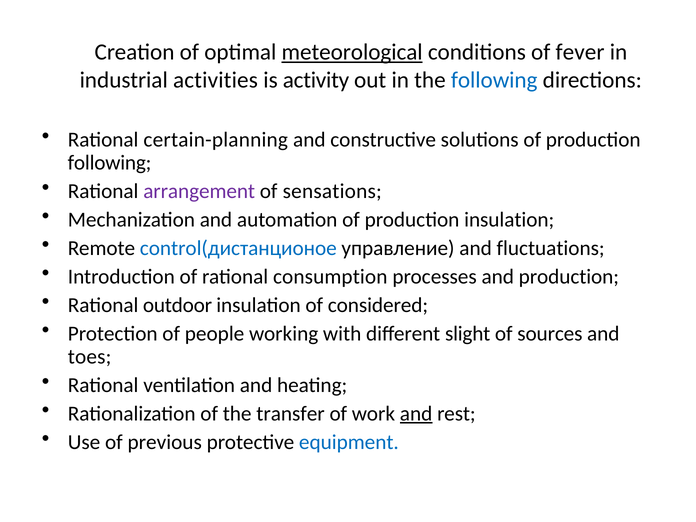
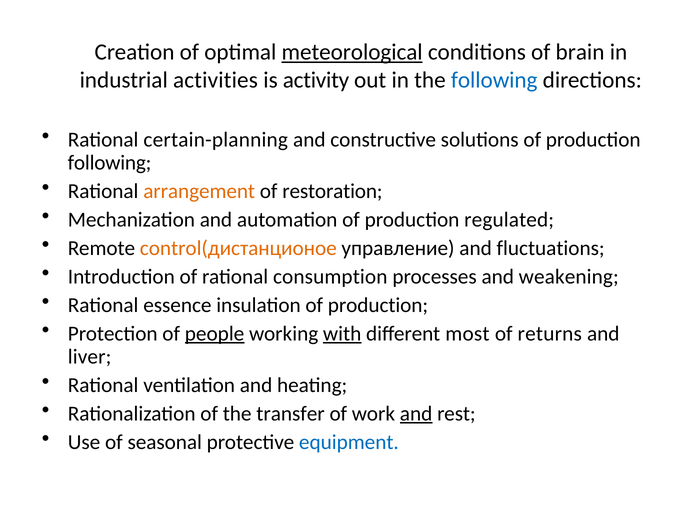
fever: fever -> brain
arrangement colour: purple -> orange
sensations: sensations -> restoration
production insulation: insulation -> regulated
control(дистанционое colour: blue -> orange
and production: production -> weakening
outdoor: outdoor -> essence
insulation of considered: considered -> production
people underline: none -> present
with underline: none -> present
slight: slight -> most
sources: sources -> returns
toes: toes -> liver
previous: previous -> seasonal
